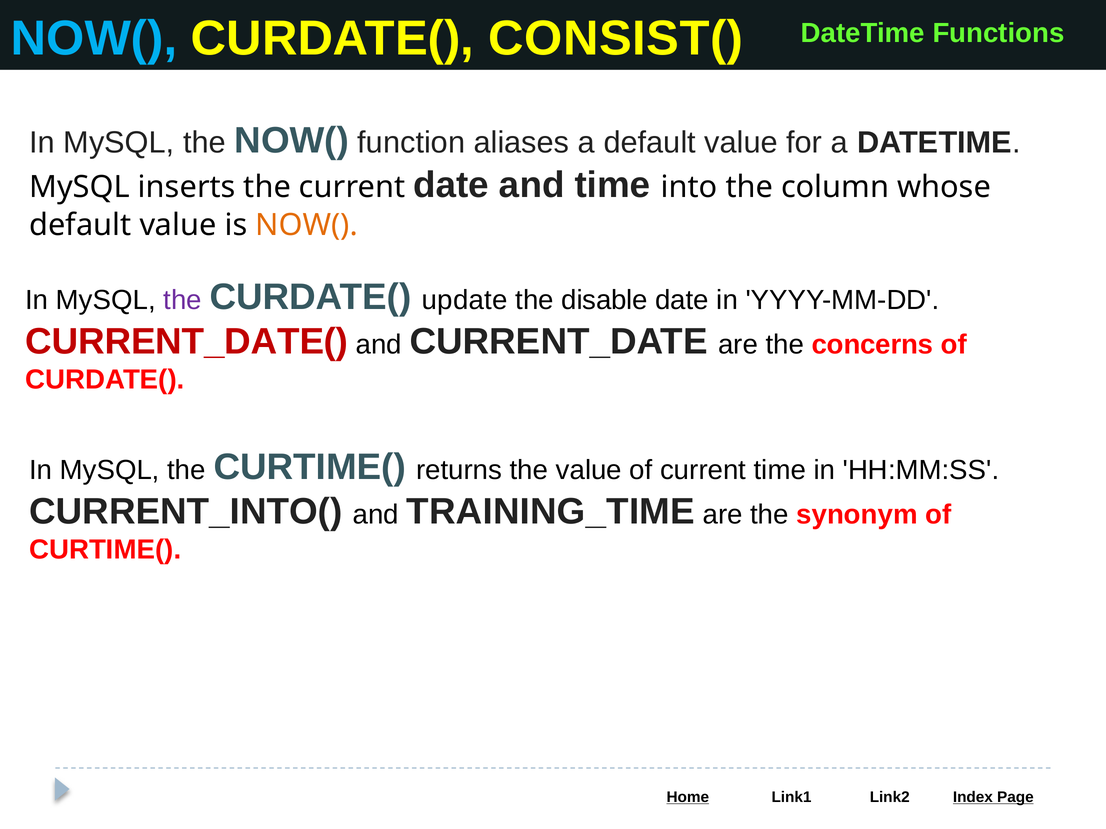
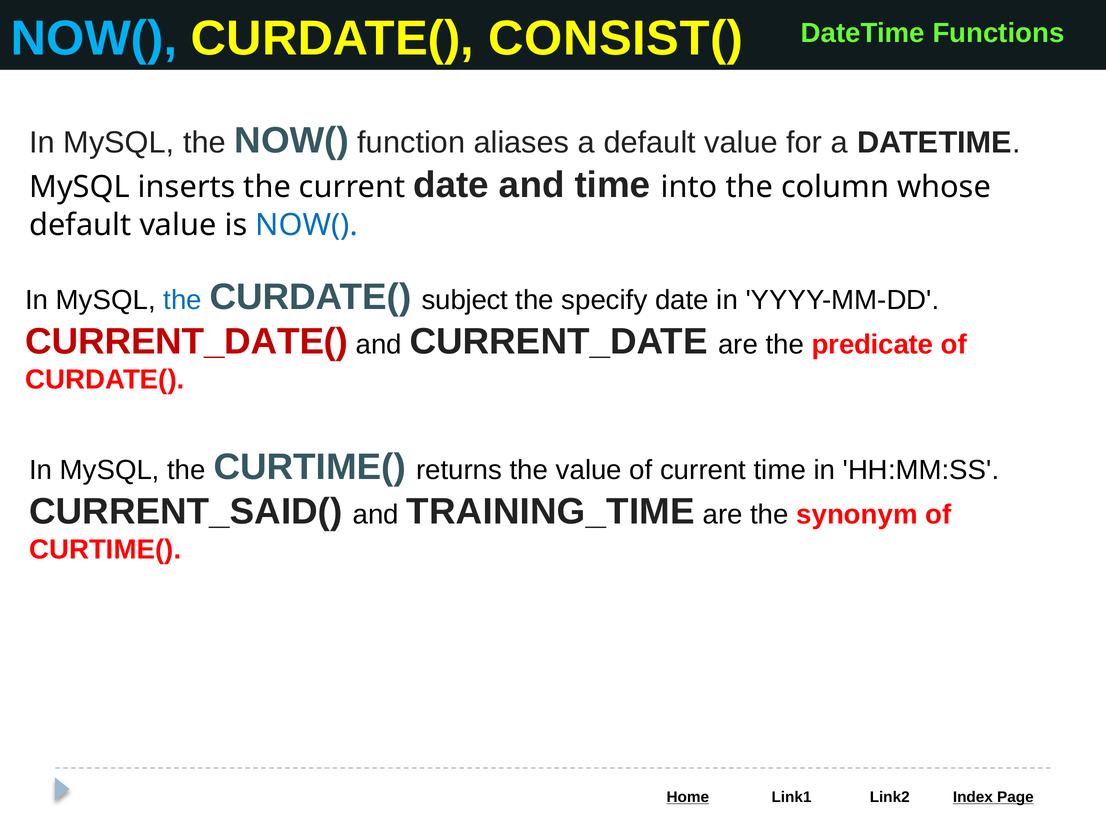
NOW( at (307, 225) colour: orange -> blue
the at (183, 300) colour: purple -> blue
update: update -> subject
disable: disable -> specify
concerns: concerns -> predicate
CURRENT_INTO(: CURRENT_INTO( -> CURRENT_SAID(
